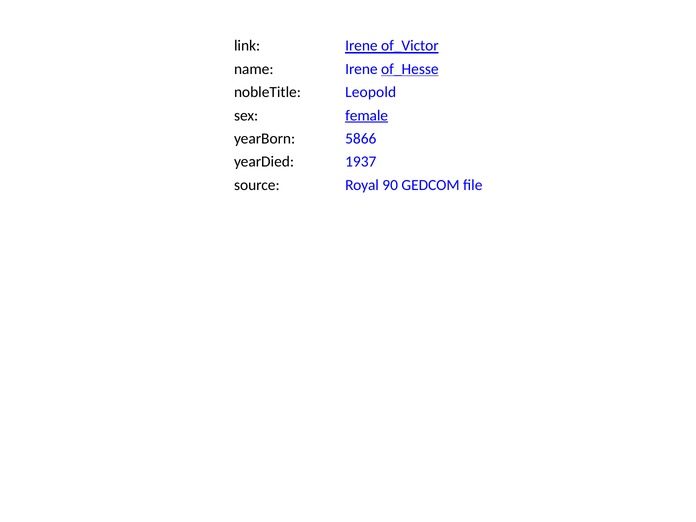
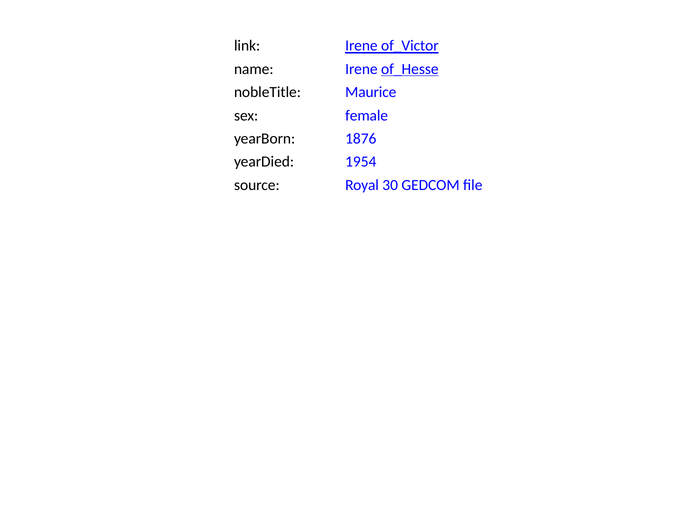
Leopold: Leopold -> Maurice
female underline: present -> none
5866: 5866 -> 1876
1937: 1937 -> 1954
90: 90 -> 30
